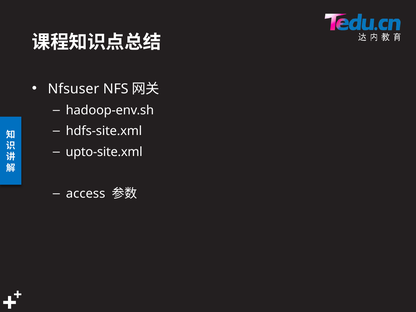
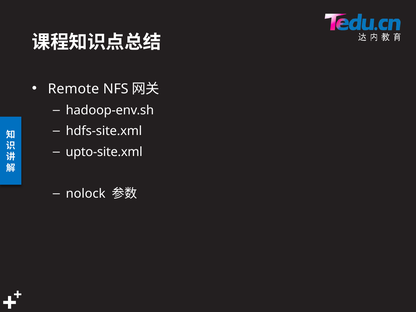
Nfsuser: Nfsuser -> Remote
access: access -> nolock
